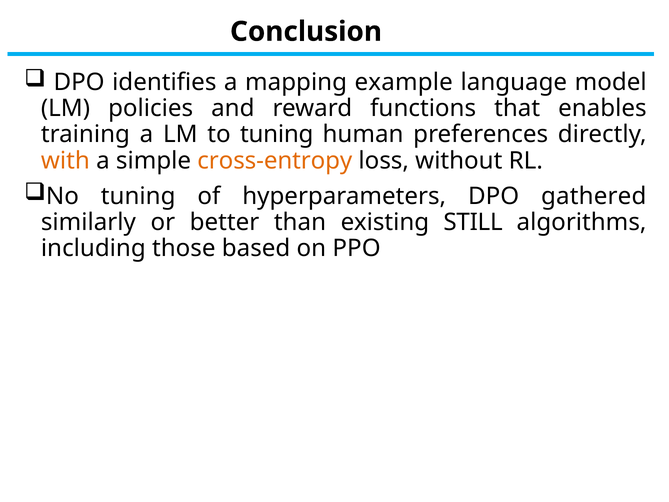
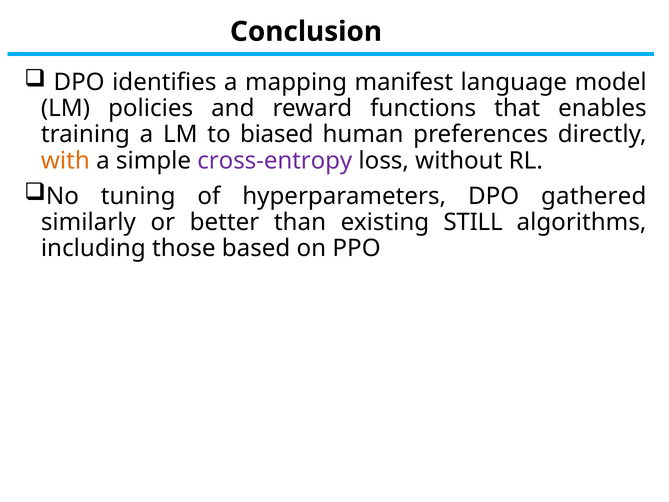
example: example -> manifest
to tuning: tuning -> biased
cross-entropy colour: orange -> purple
